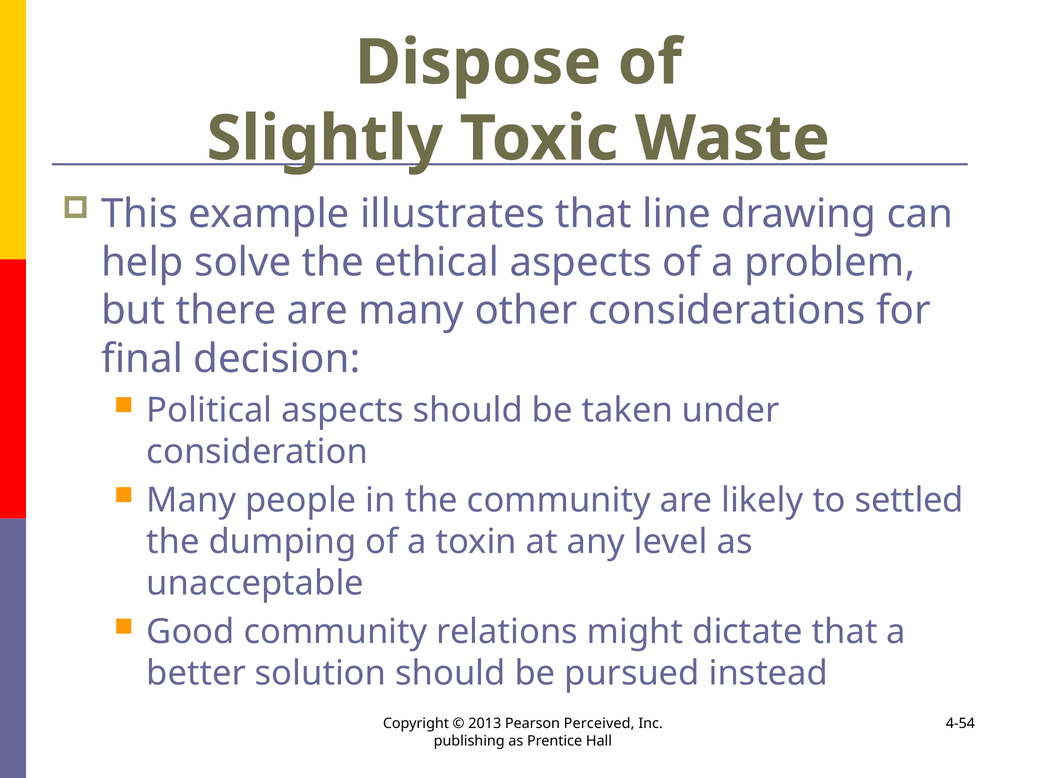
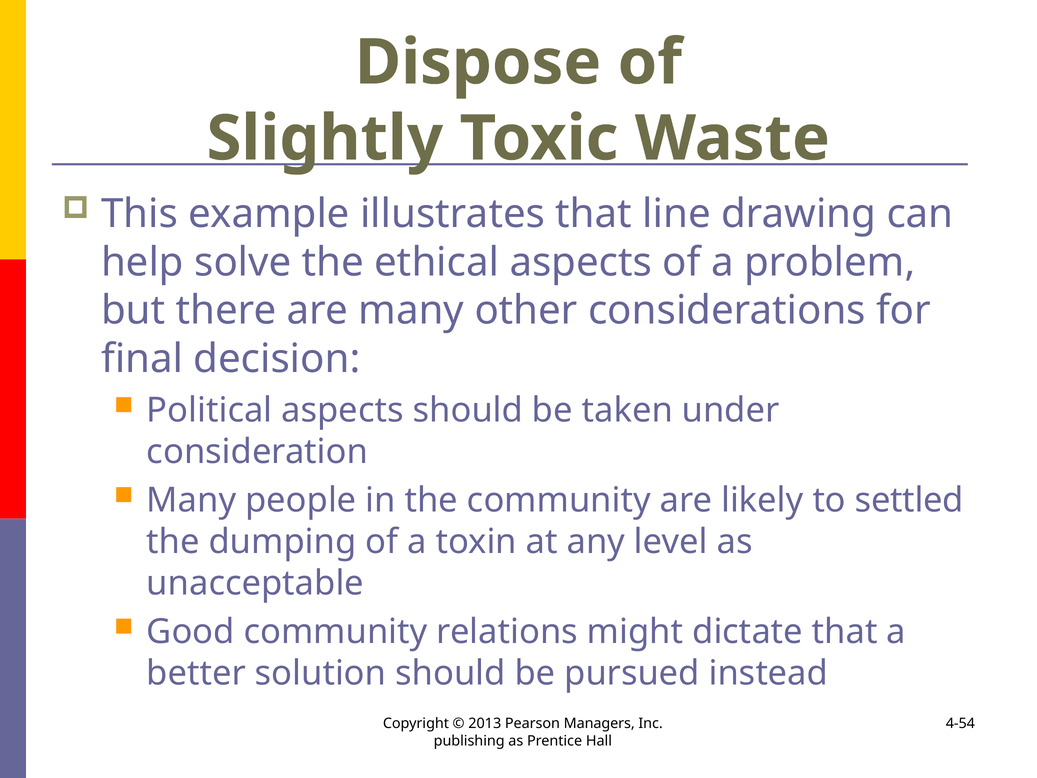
Perceived: Perceived -> Managers
